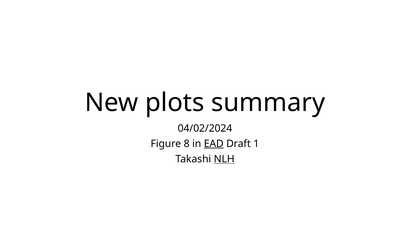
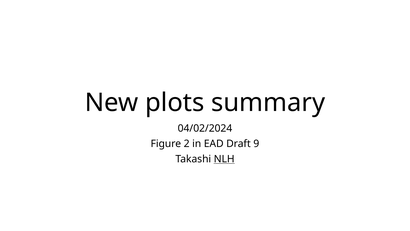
8: 8 -> 2
EAD underline: present -> none
1: 1 -> 9
